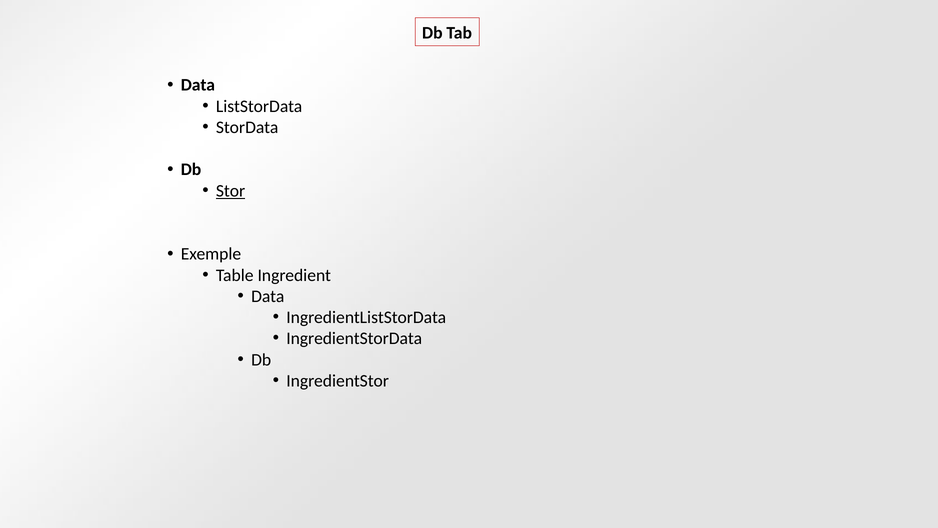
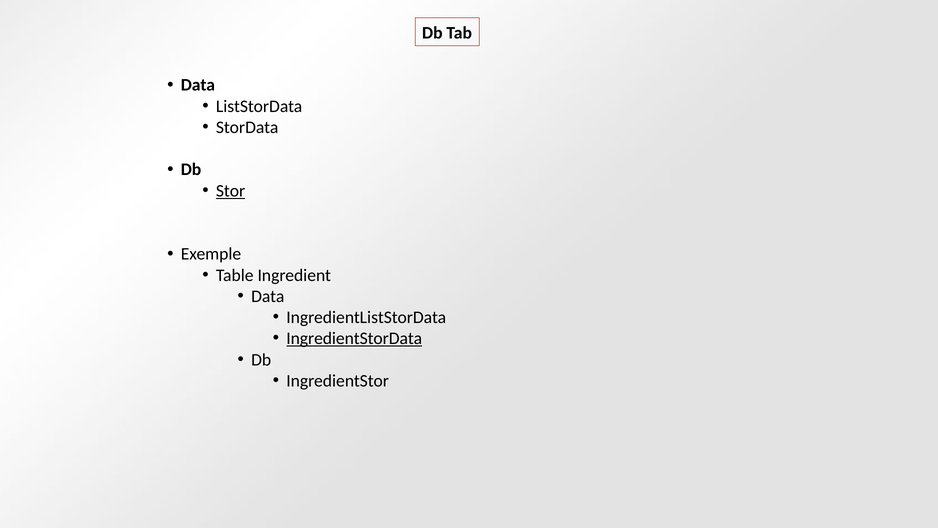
IngredientStorData underline: none -> present
